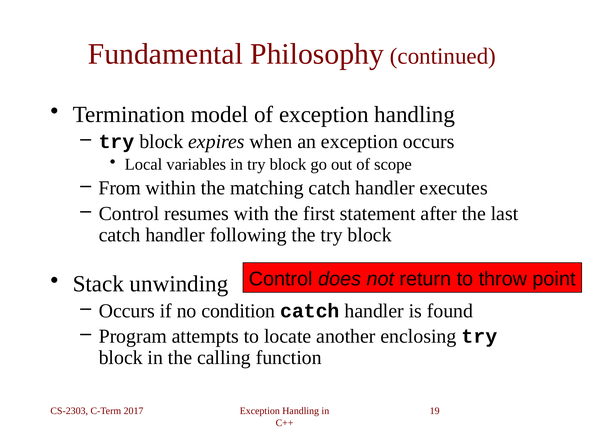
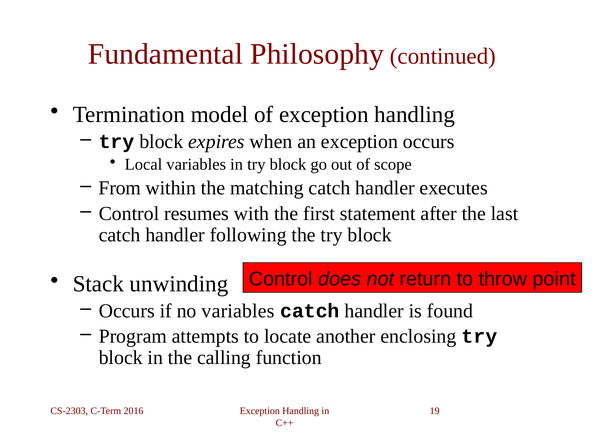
no condition: condition -> variables
2017: 2017 -> 2016
